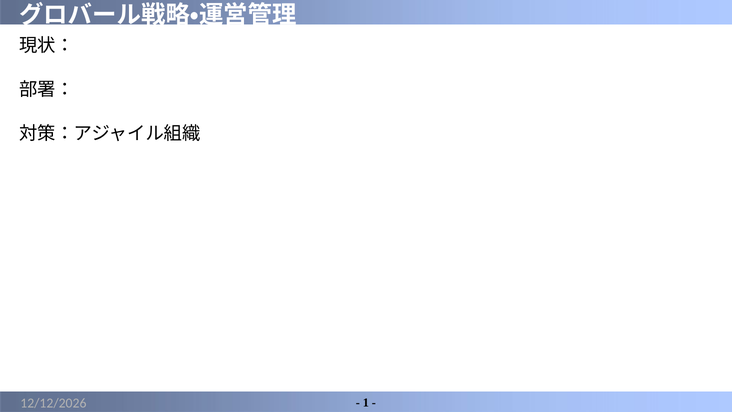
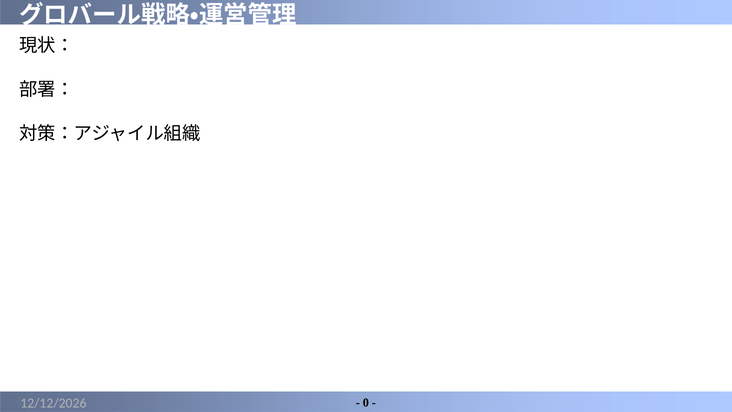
1: 1 -> 0
